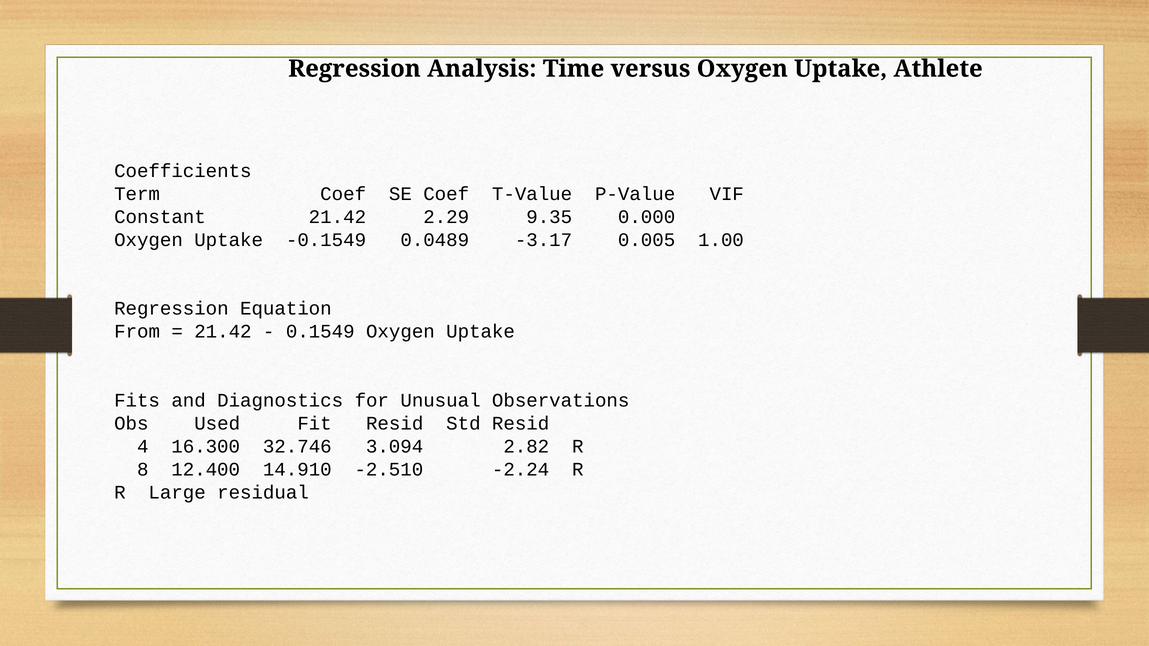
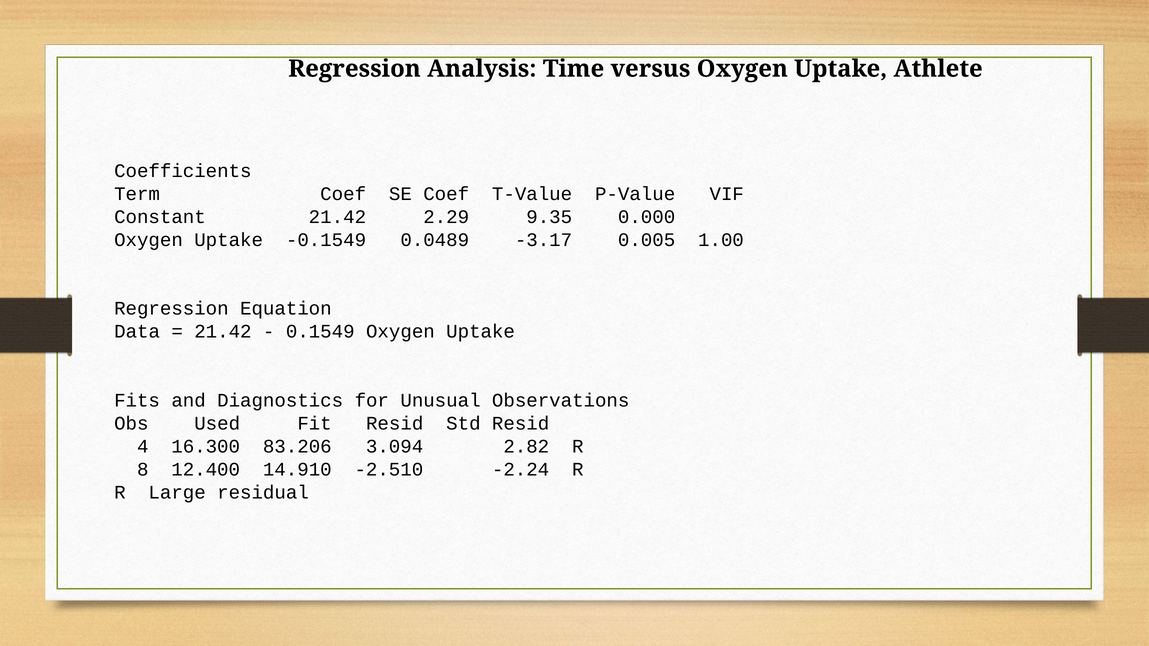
From: From -> Data
32.746: 32.746 -> 83.206
